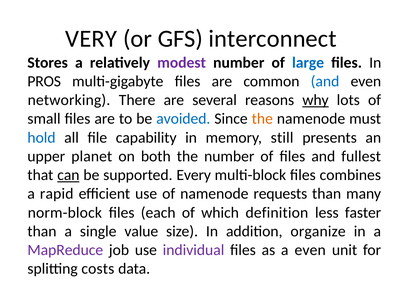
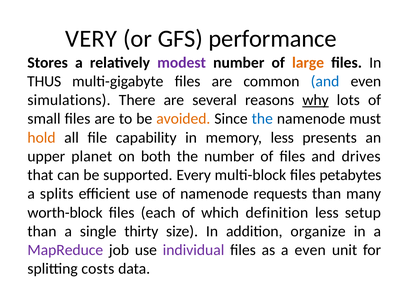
interconnect: interconnect -> performance
large colour: blue -> orange
PROS: PROS -> THUS
networking: networking -> simulations
avoided colour: blue -> orange
the at (262, 119) colour: orange -> blue
hold colour: blue -> orange
memory still: still -> less
fullest: fullest -> drives
can underline: present -> none
combines: combines -> petabytes
rapid: rapid -> splits
norm-block: norm-block -> worth-block
faster: faster -> setup
value: value -> thirty
